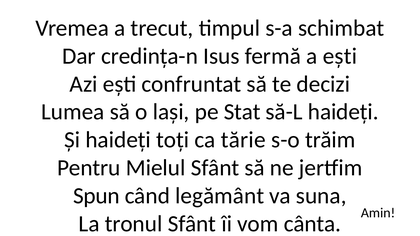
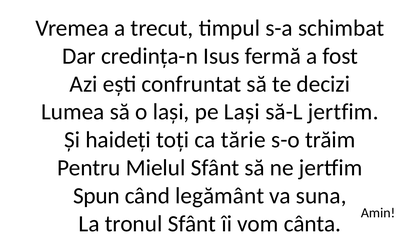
a ești: ești -> fost
pe Stat: Stat -> Lași
să-L haideți: haideți -> jertfim
